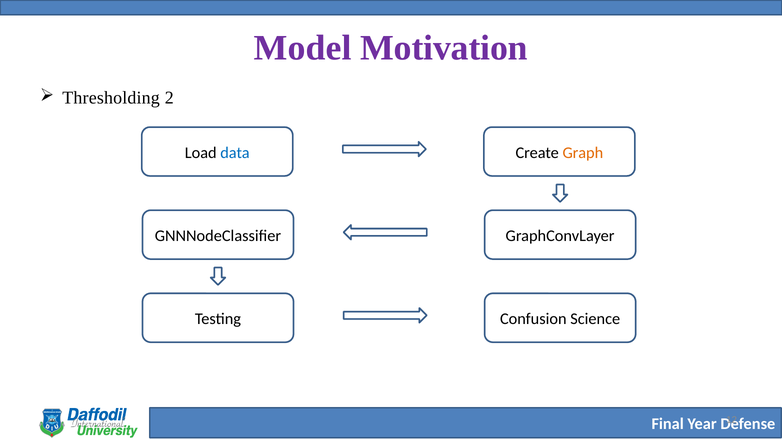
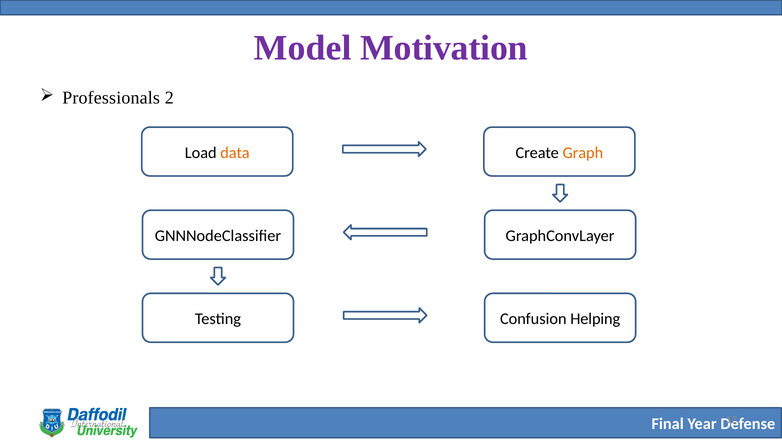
Thresholding: Thresholding -> Professionals
data colour: blue -> orange
Science: Science -> Helping
